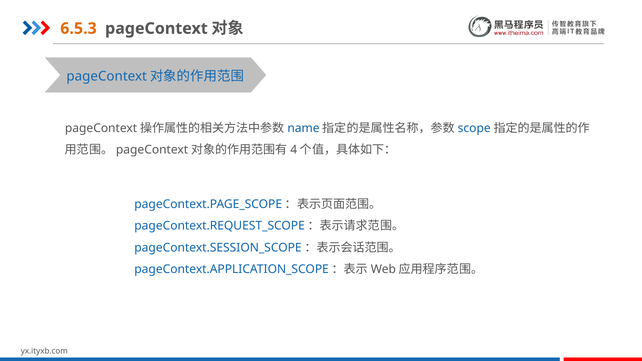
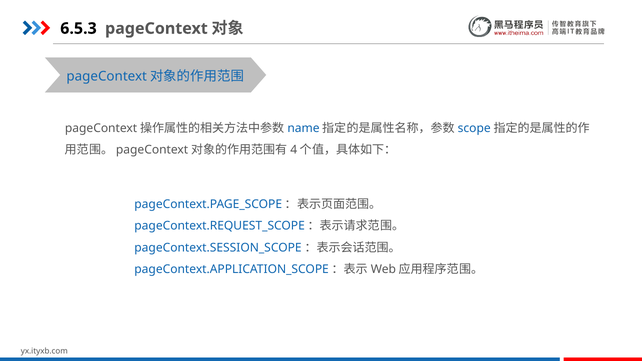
6.5.3 colour: orange -> black
